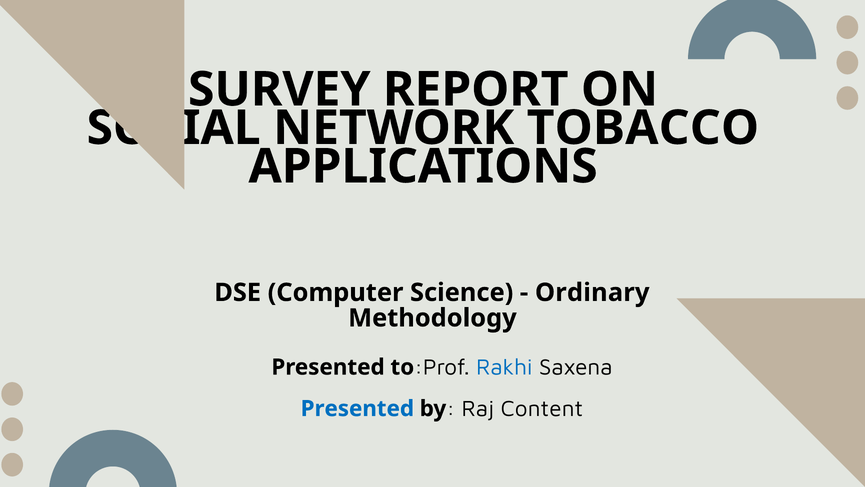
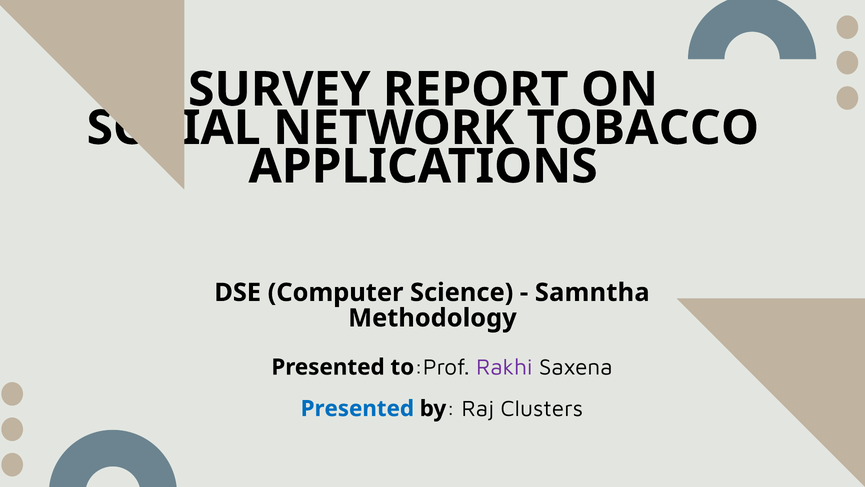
Ordinary: Ordinary -> Samntha
Rakhi colour: blue -> purple
Content: Content -> Clusters
